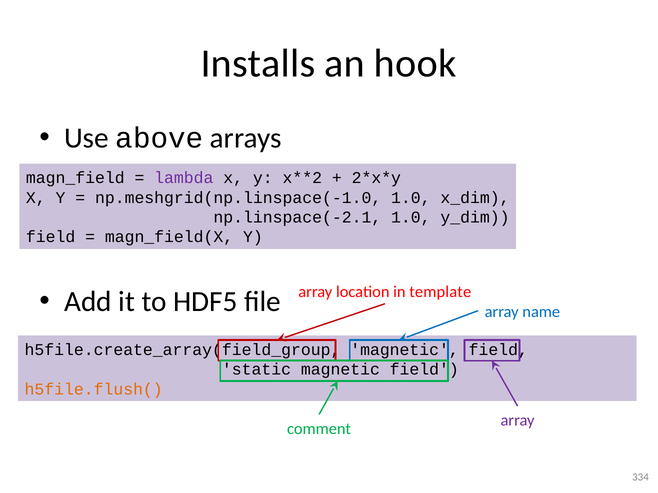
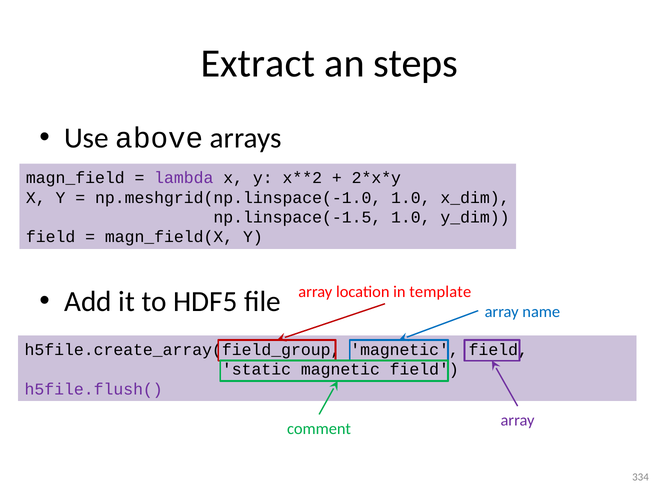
Installs: Installs -> Extract
hook: hook -> steps
np.linspace(-2.1: np.linspace(-2.1 -> np.linspace(-1.5
h5file.flush( colour: orange -> purple
